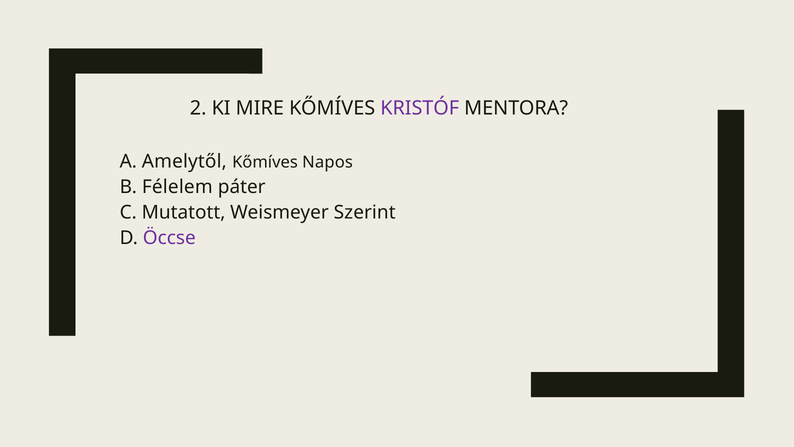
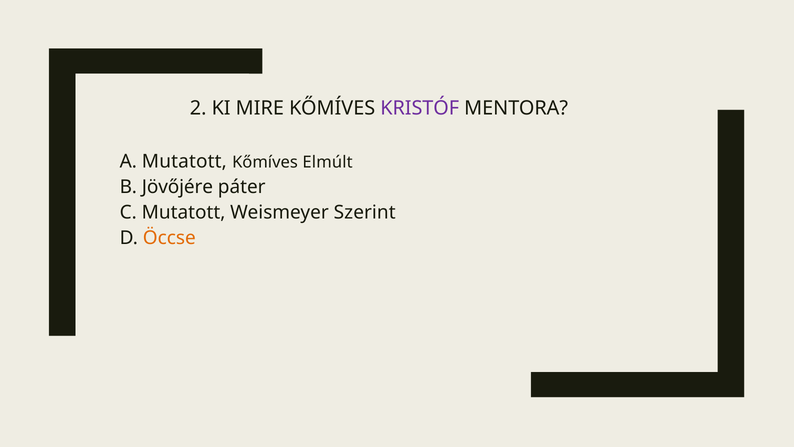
A Amelytől: Amelytől -> Mutatott
Napos: Napos -> Elmúlt
Félelem: Félelem -> Jövőjére
Öccse colour: purple -> orange
